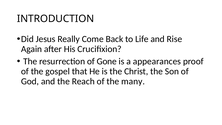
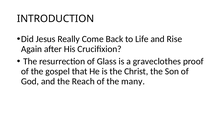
Gone: Gone -> Glass
appearances: appearances -> graveclothes
